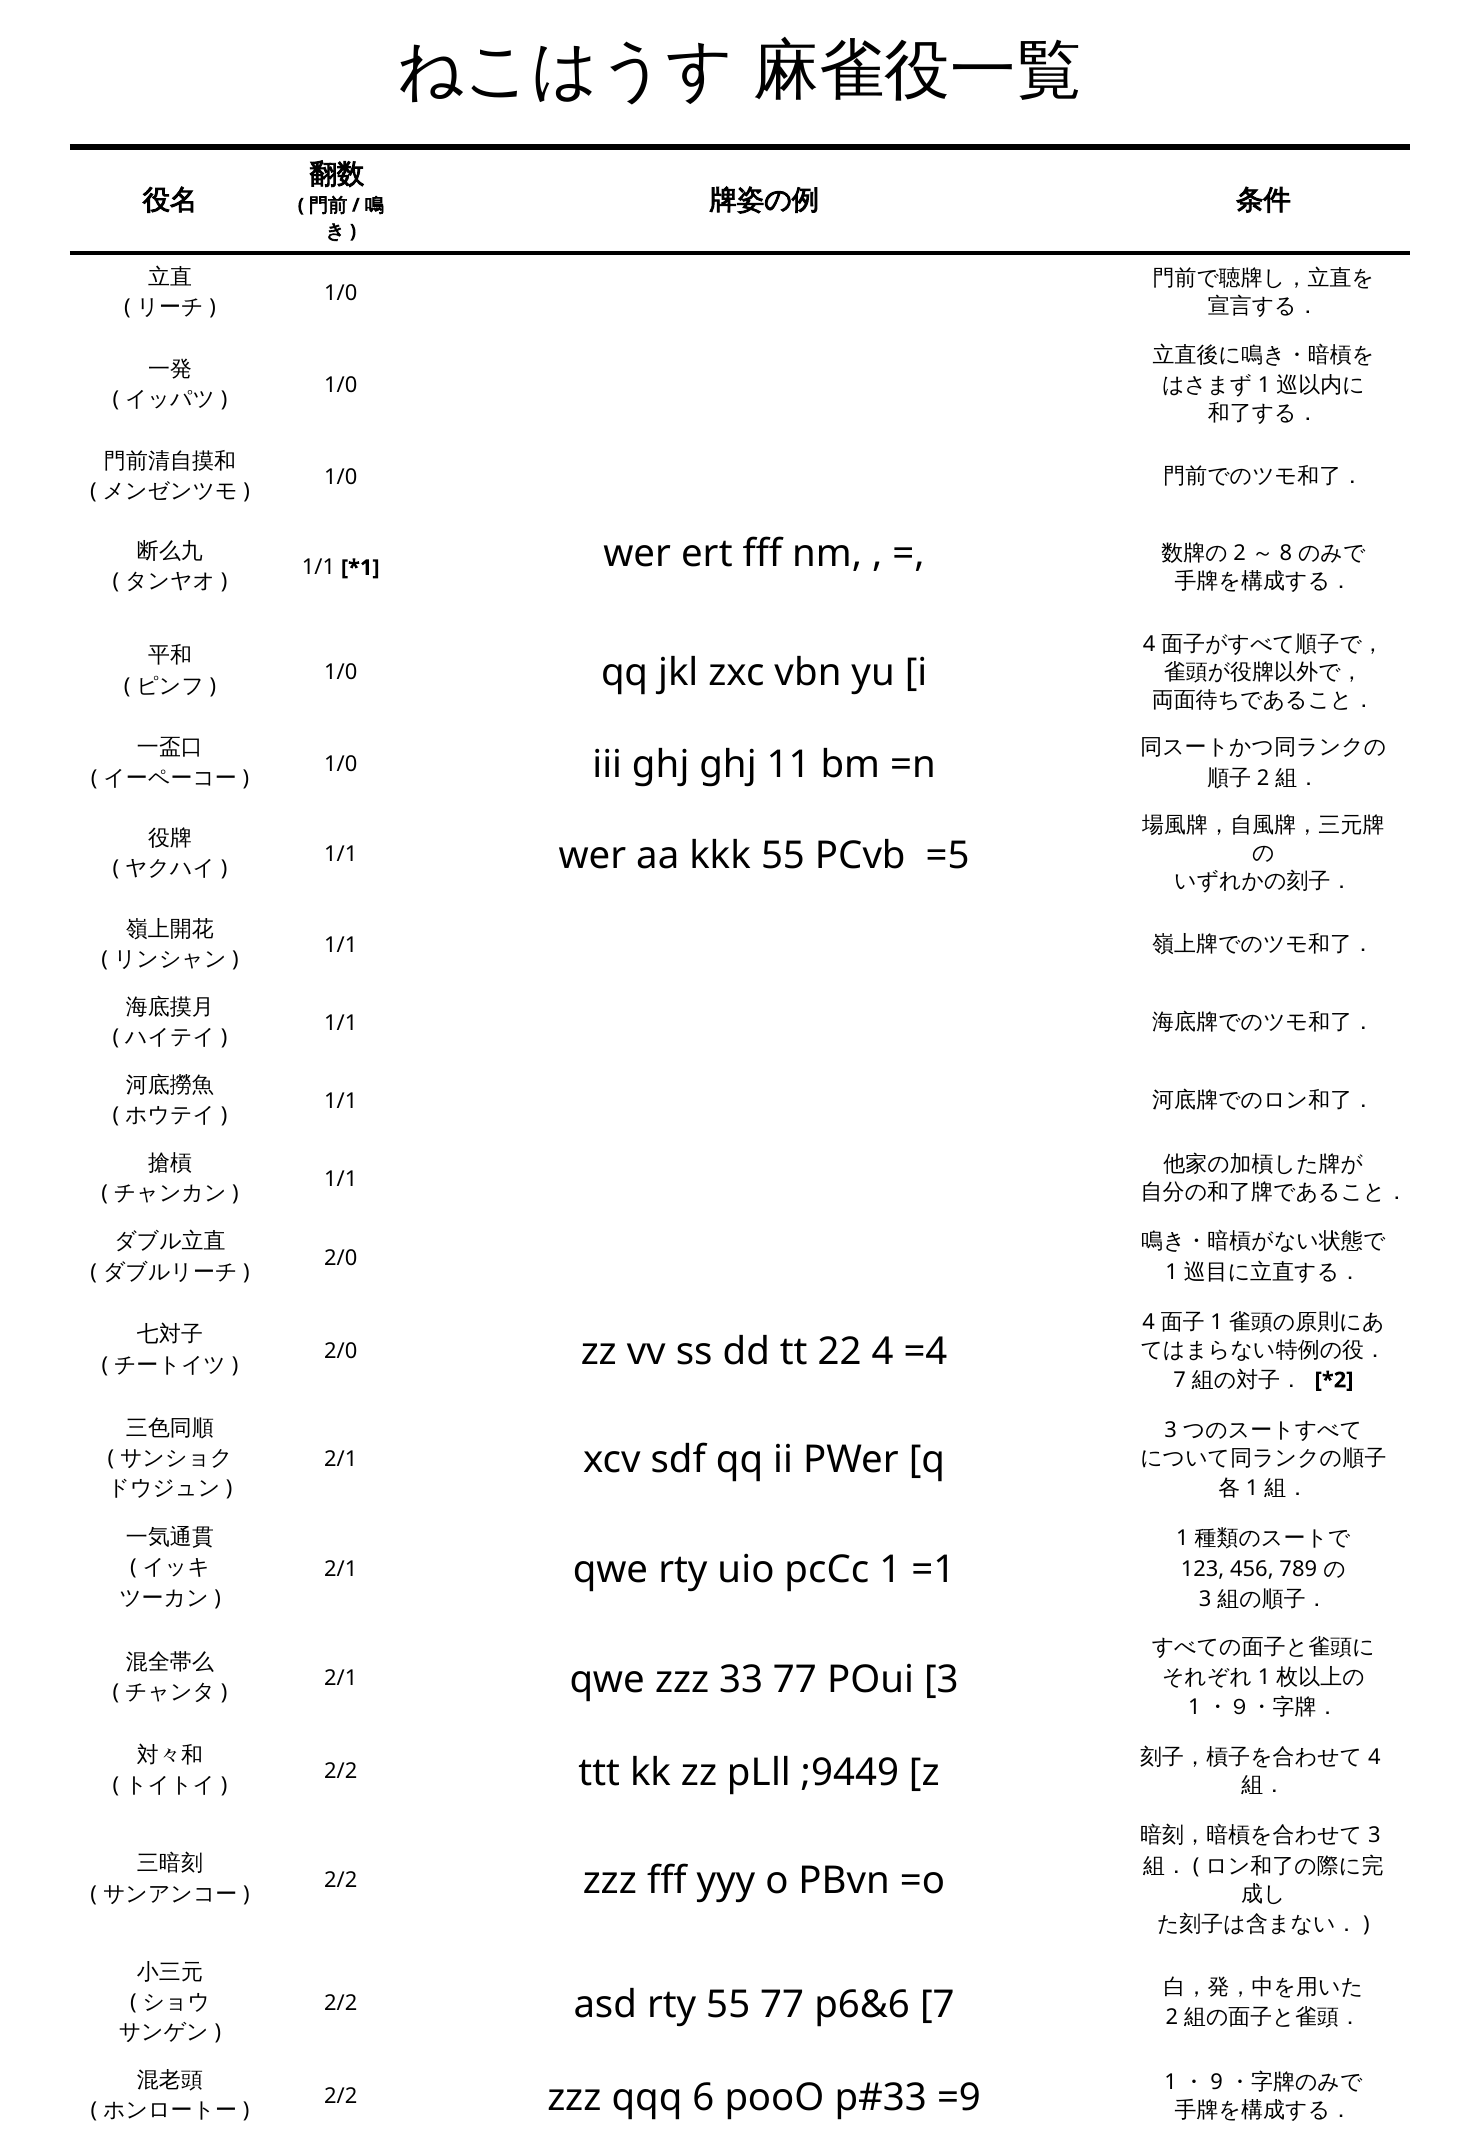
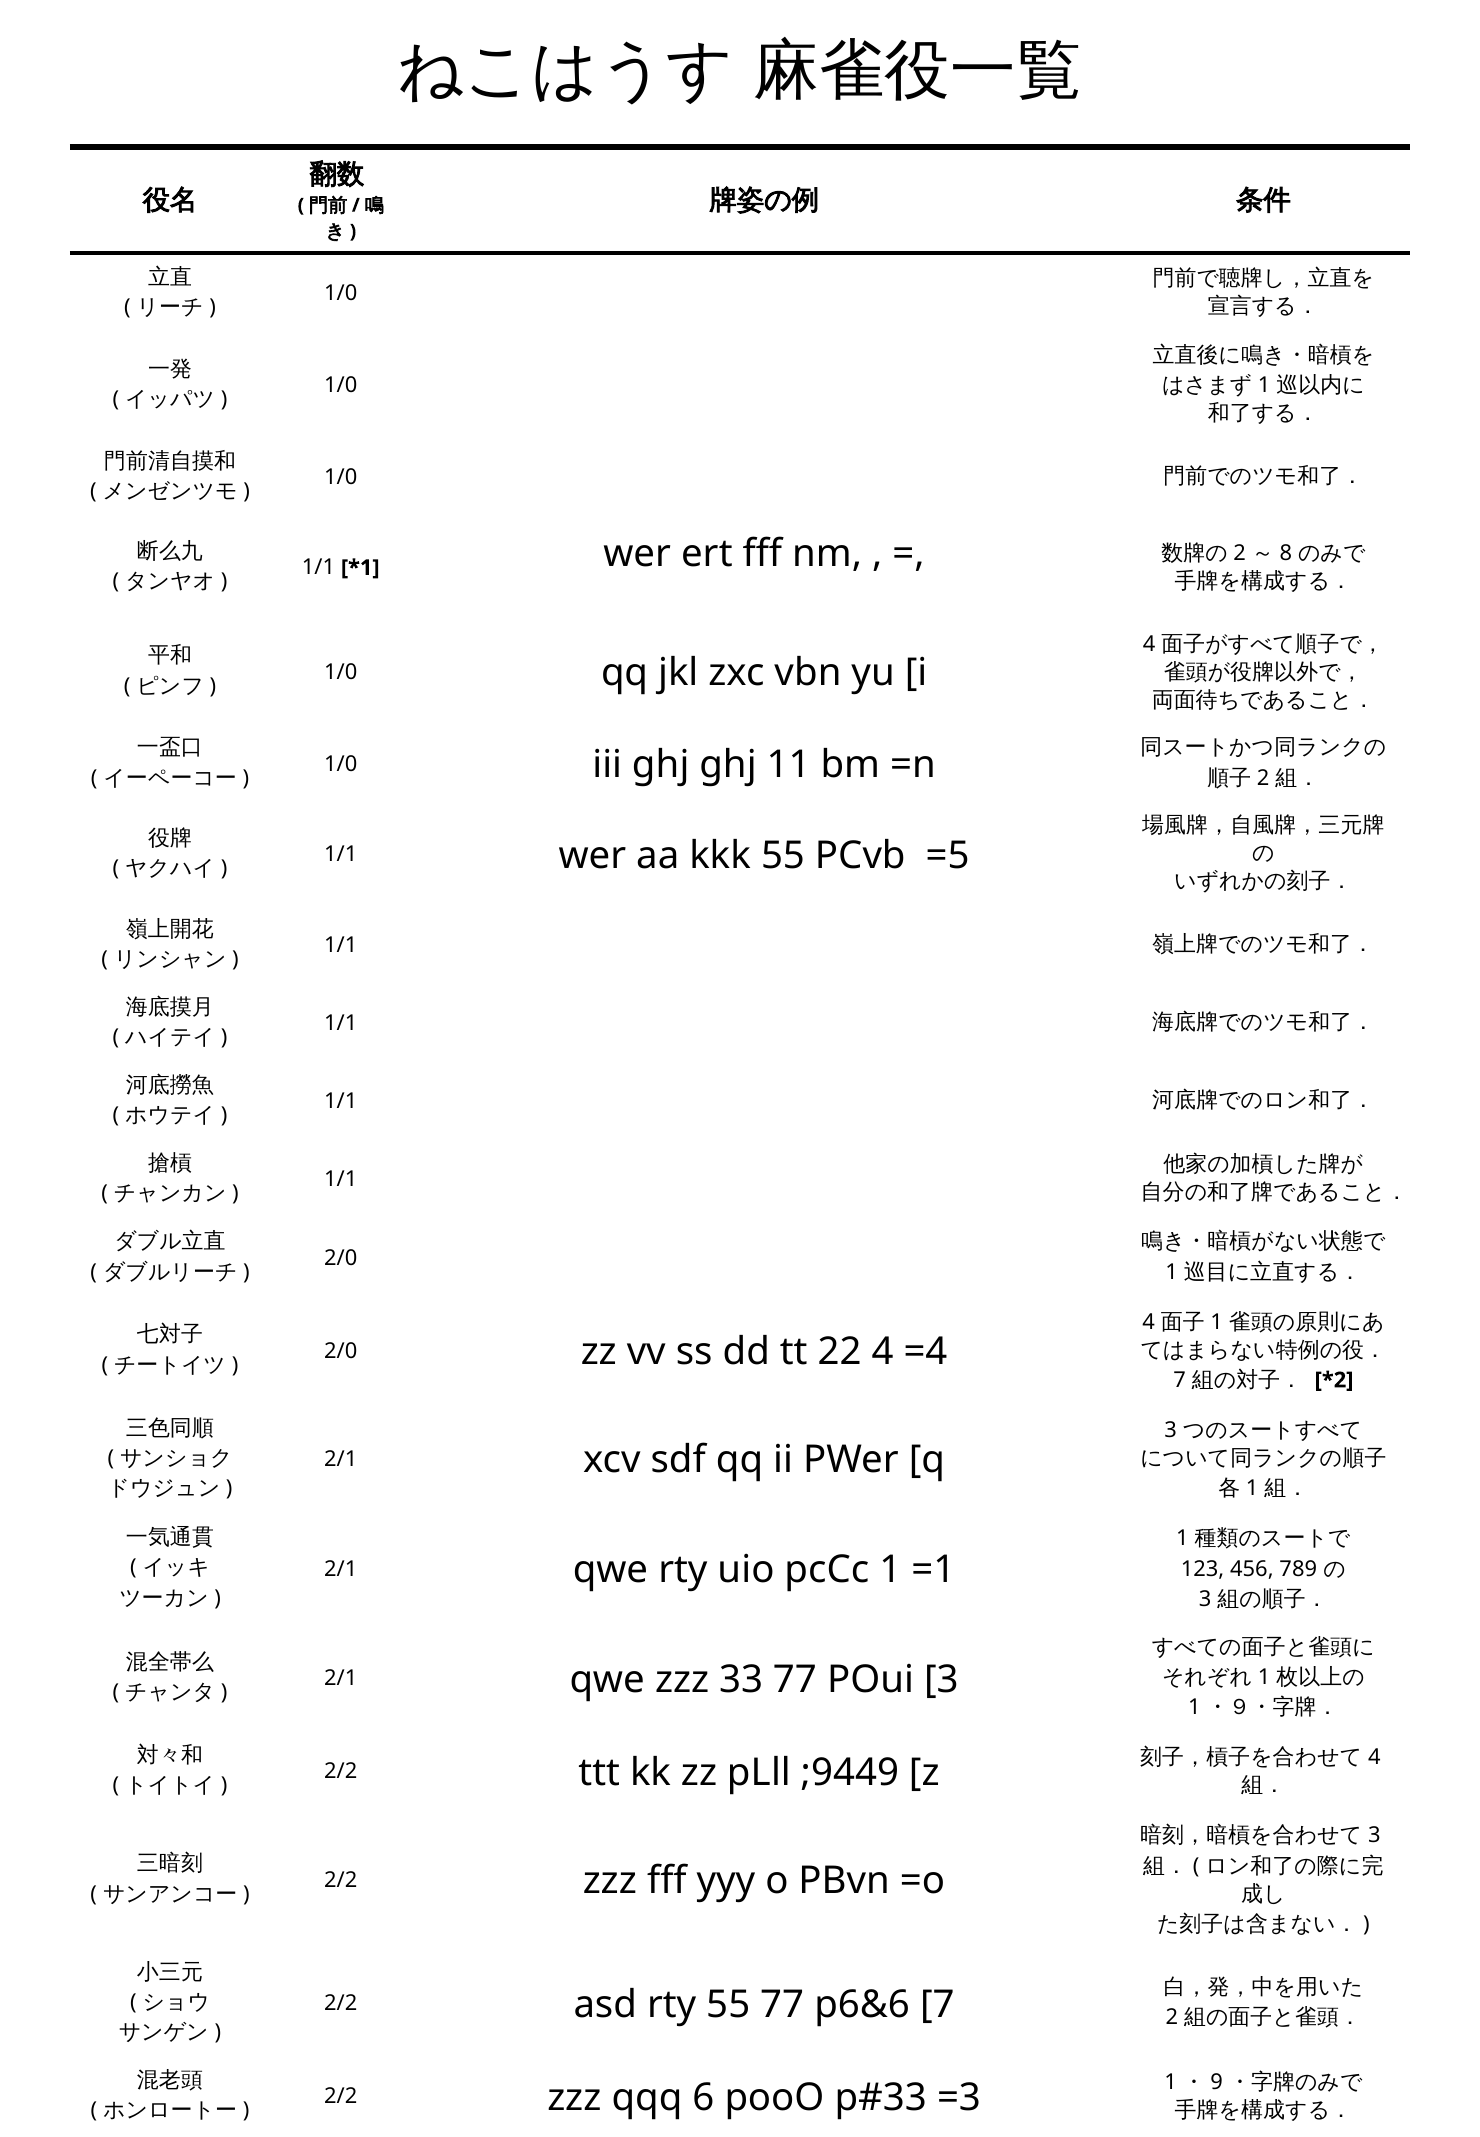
=9: =9 -> =3
